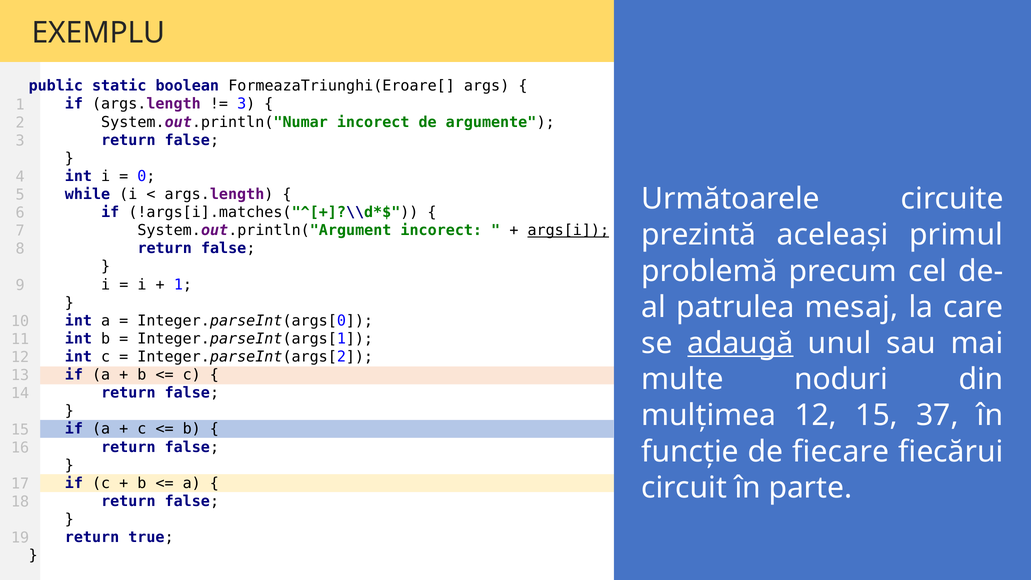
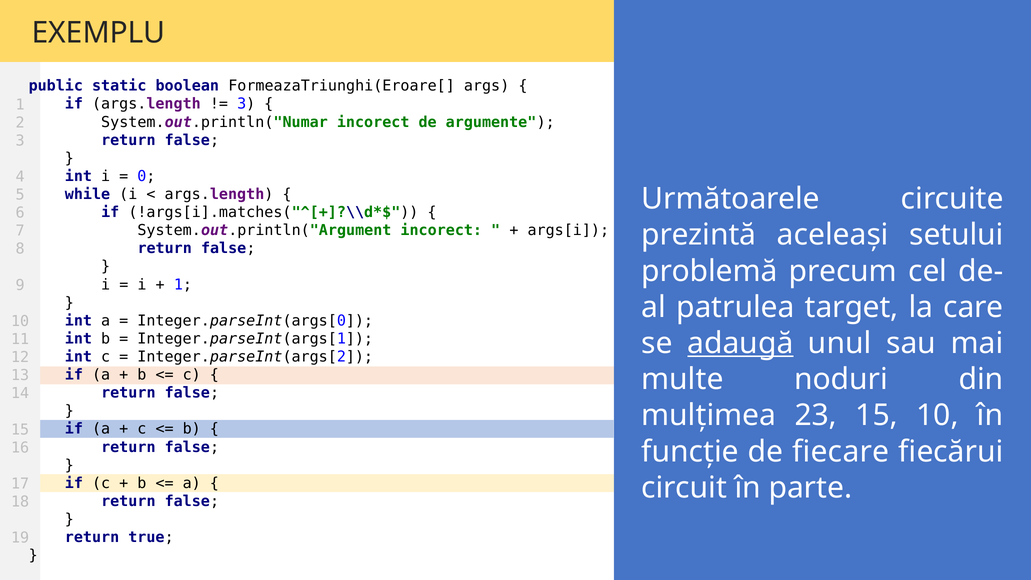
args[i underline: present -> none
primul: primul -> setului
mesaj: mesaj -> target
mulțimea 12: 12 -> 23
15 37: 37 -> 10
